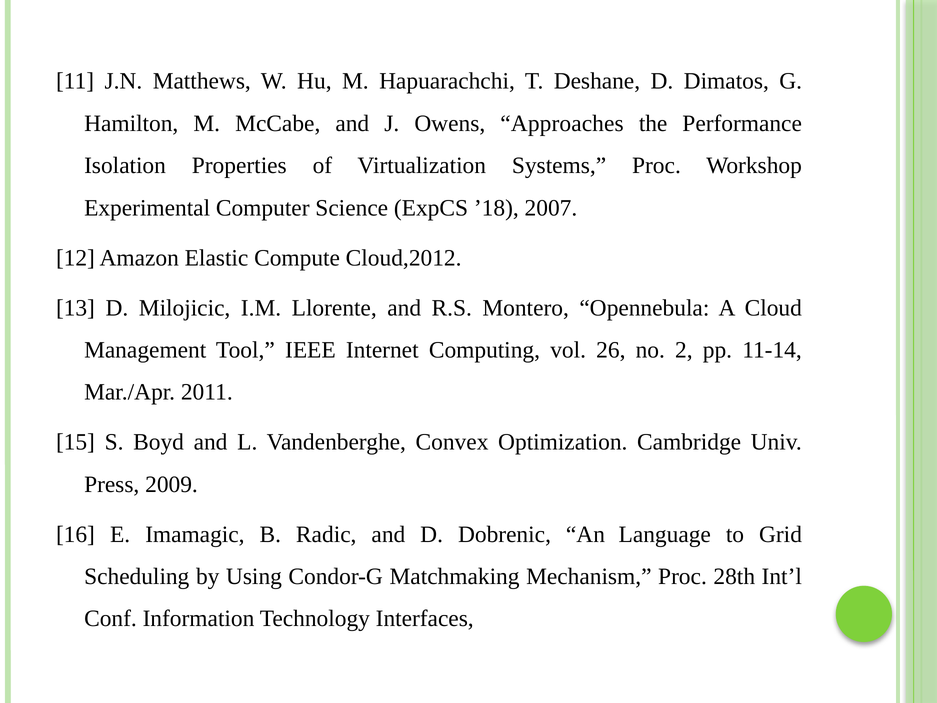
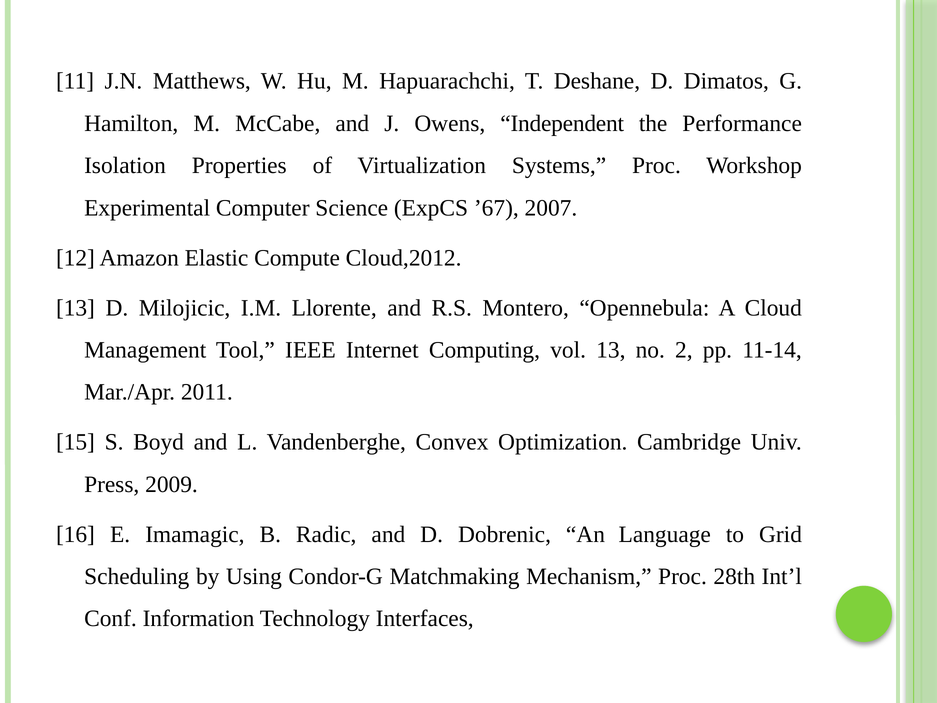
Approaches: Approaches -> Independent
’18: ’18 -> ’67
vol 26: 26 -> 13
